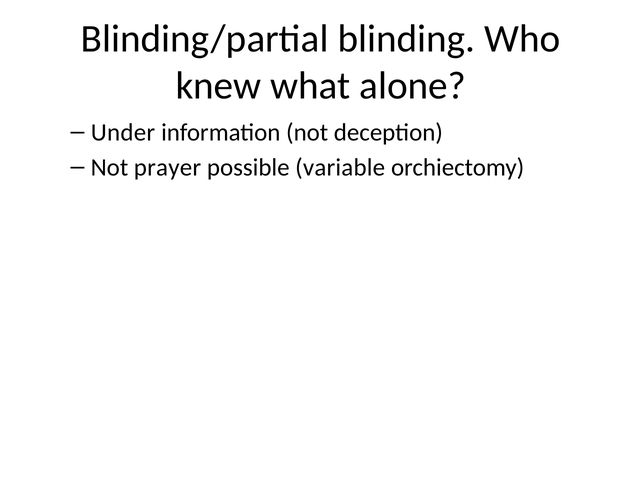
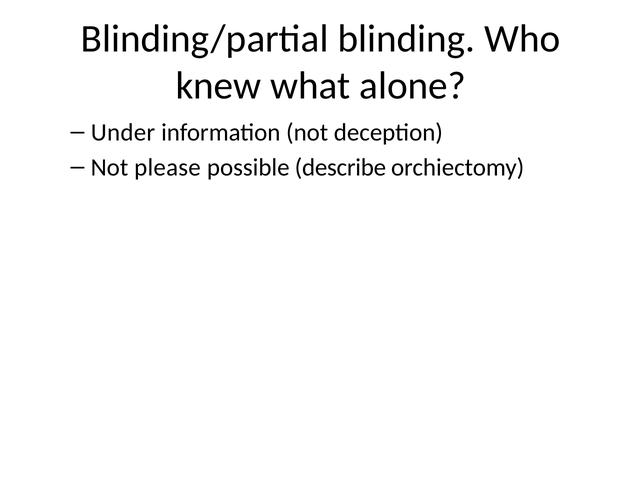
prayer: prayer -> please
variable: variable -> describe
